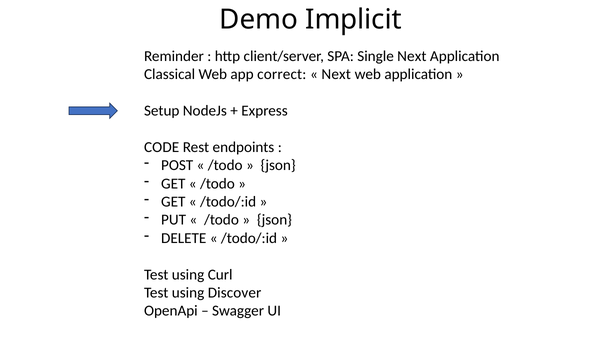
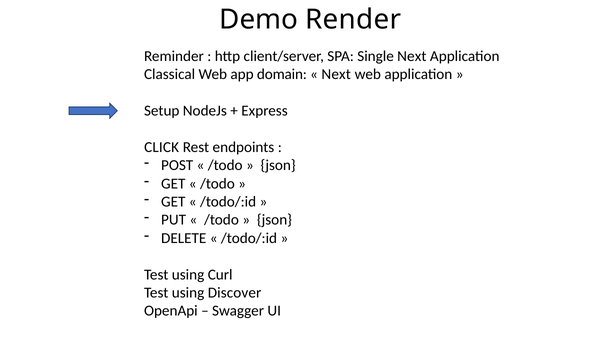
Implicit: Implicit -> Render
correct: correct -> domain
CODE: CODE -> CLICK
